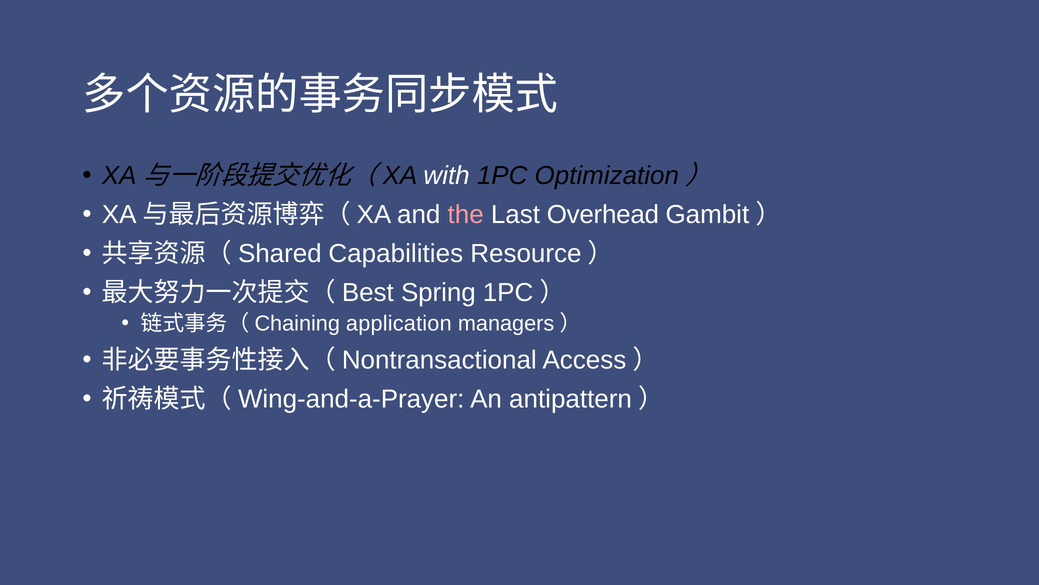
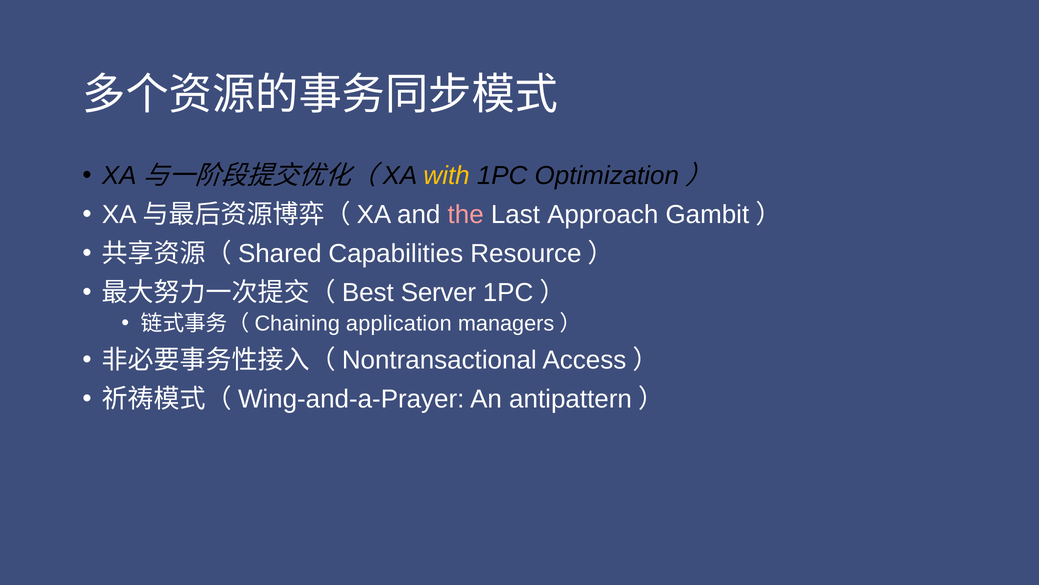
with colour: white -> yellow
Overhead: Overhead -> Approach
Spring: Spring -> Server
